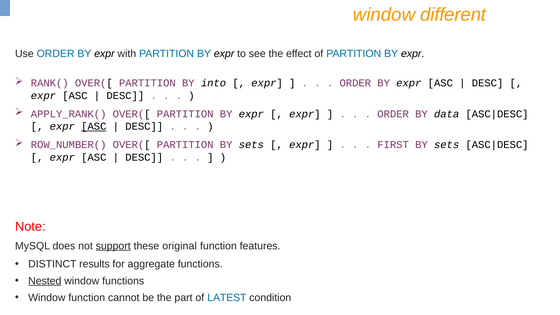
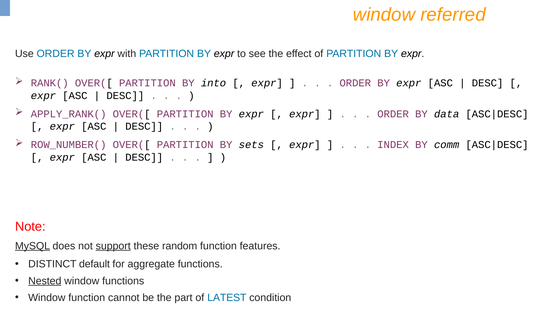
different: different -> referred
ASC at (94, 126) underline: present -> none
FIRST: FIRST -> INDEX
sets at (447, 145): sets -> comm
MySQL underline: none -> present
original: original -> random
results: results -> default
